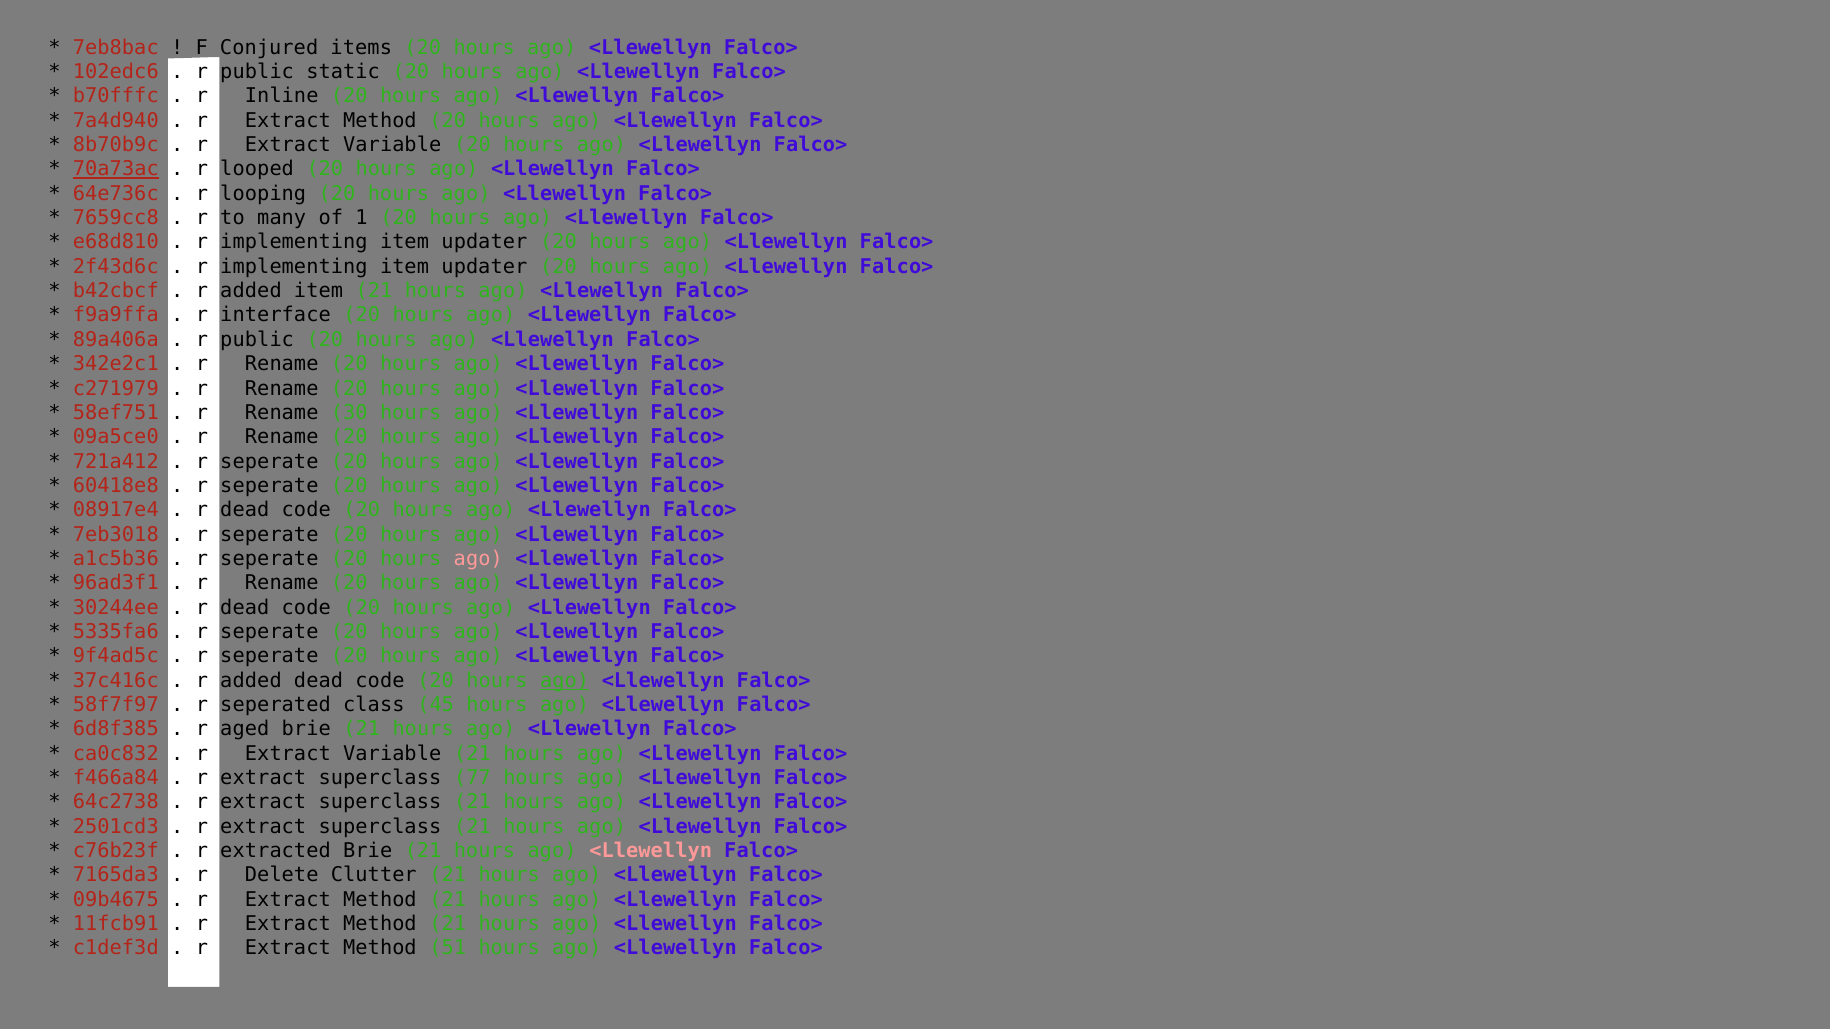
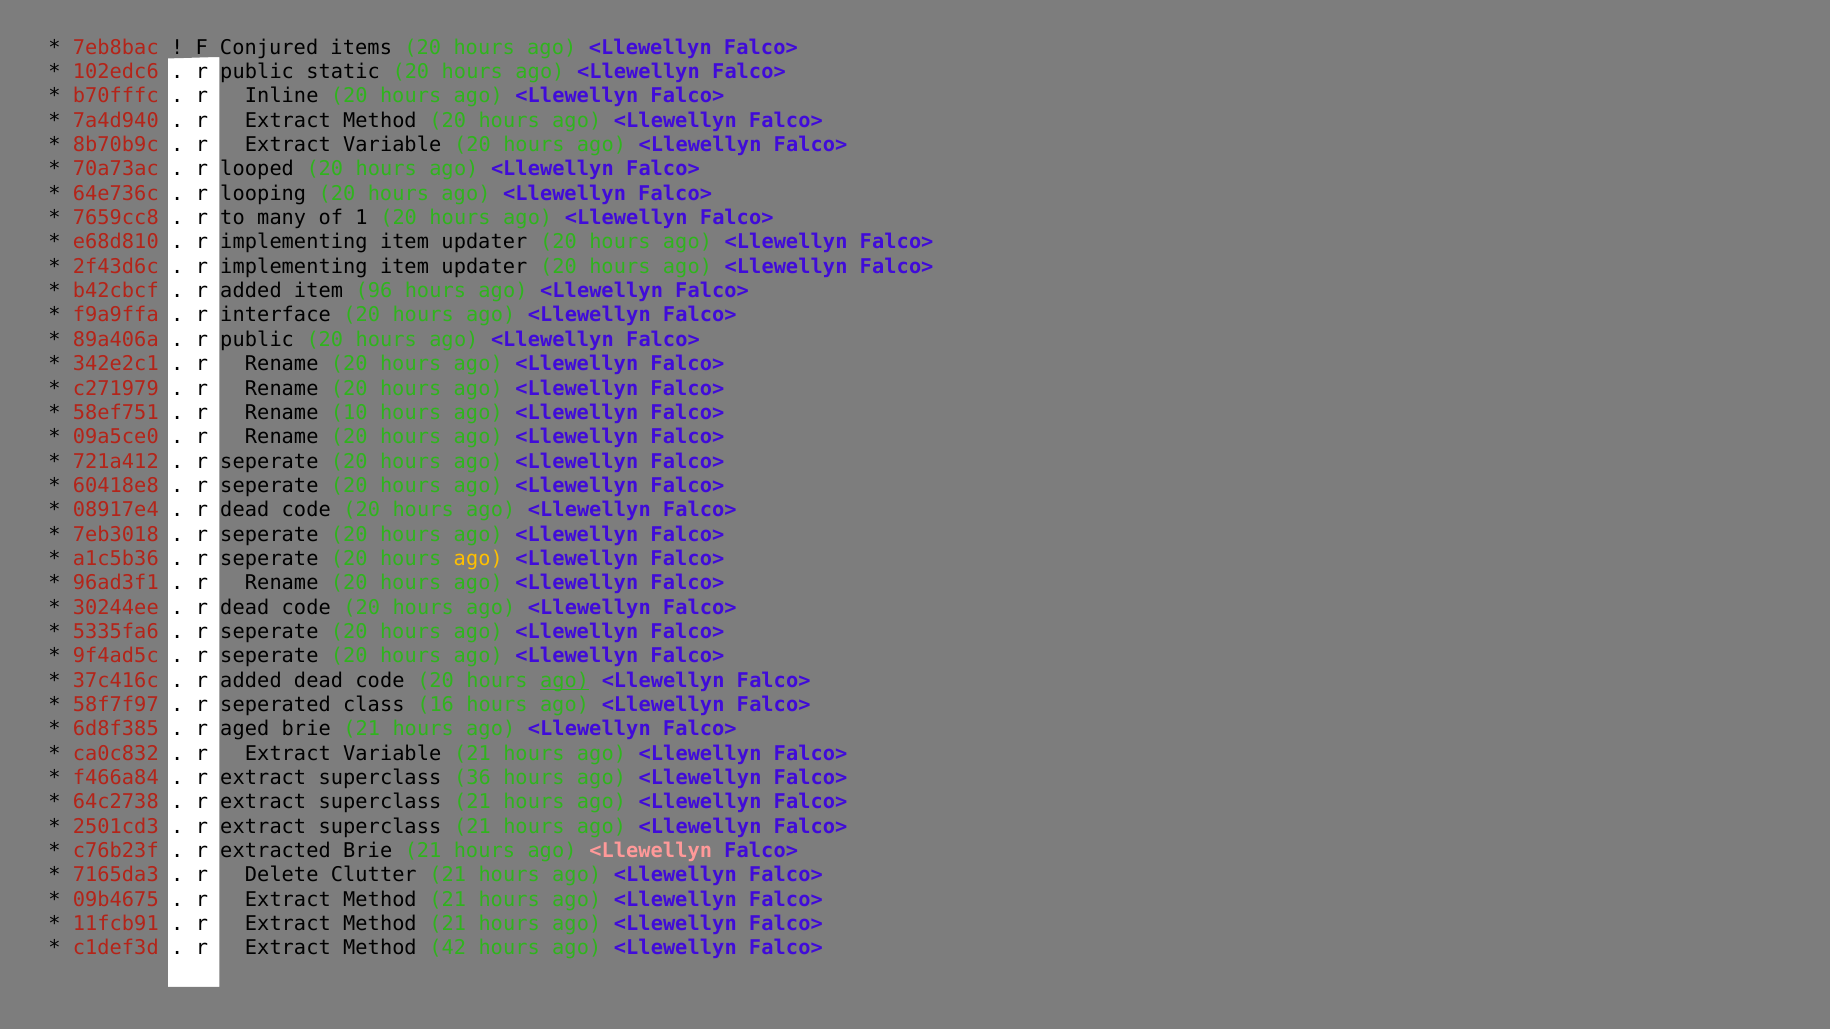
70a73ac underline: present -> none
item 21: 21 -> 96
30: 30 -> 10
ago at (478, 559) colour: pink -> yellow
45: 45 -> 16
77: 77 -> 36
51: 51 -> 42
